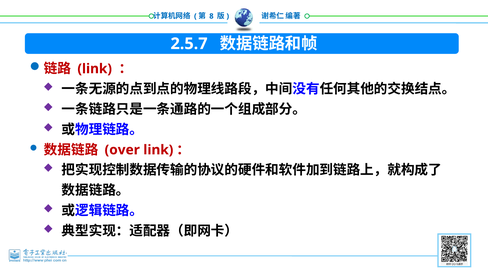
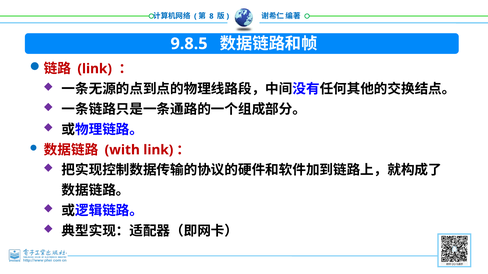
2.5.7: 2.5.7 -> 9.8.5
over: over -> with
